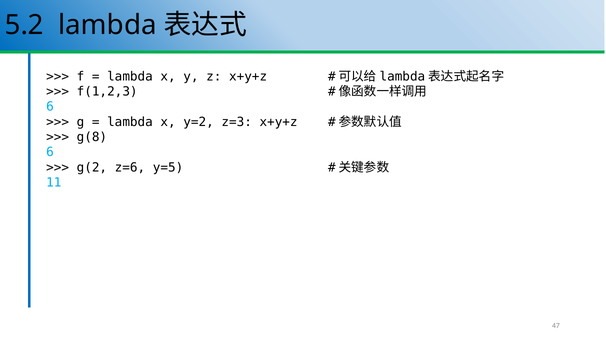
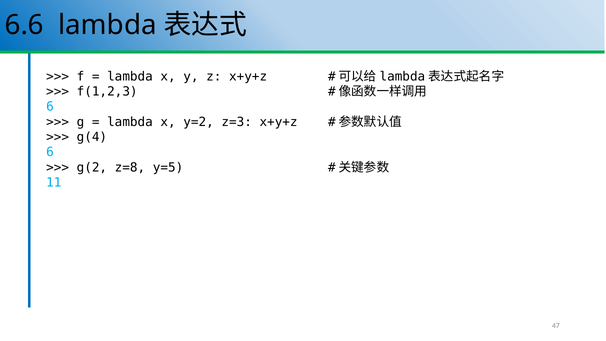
5.2: 5.2 -> 6.6
g(8: g(8 -> g(4
z=6: z=6 -> z=8
